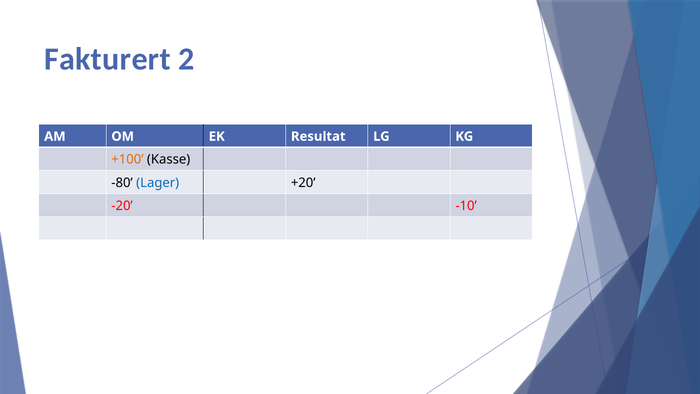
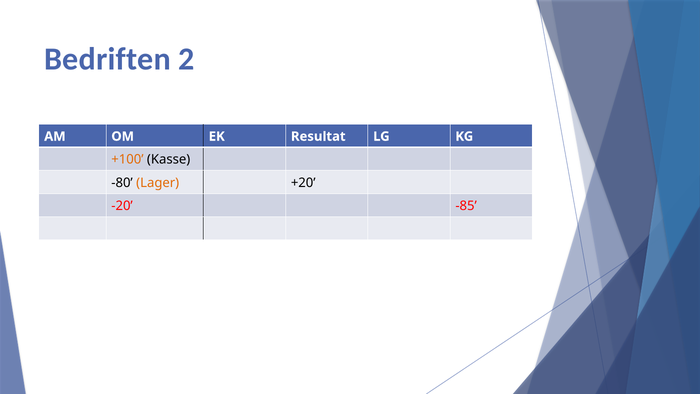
Fakturert: Fakturert -> Bedriften
Lager colour: blue -> orange
-10: -10 -> -85
